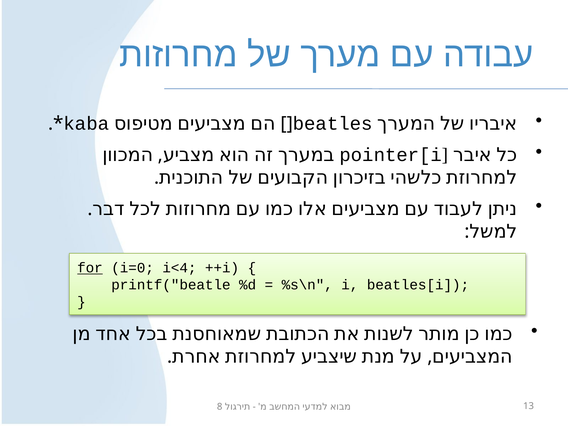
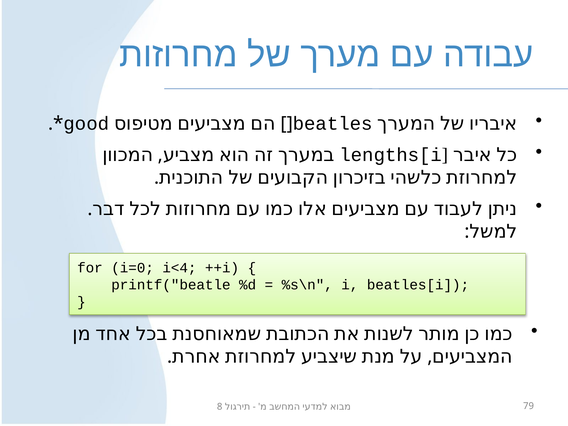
kaba: kaba -> good
pointer[i: pointer[i -> lengths[i
for underline: present -> none
13: 13 -> 79
